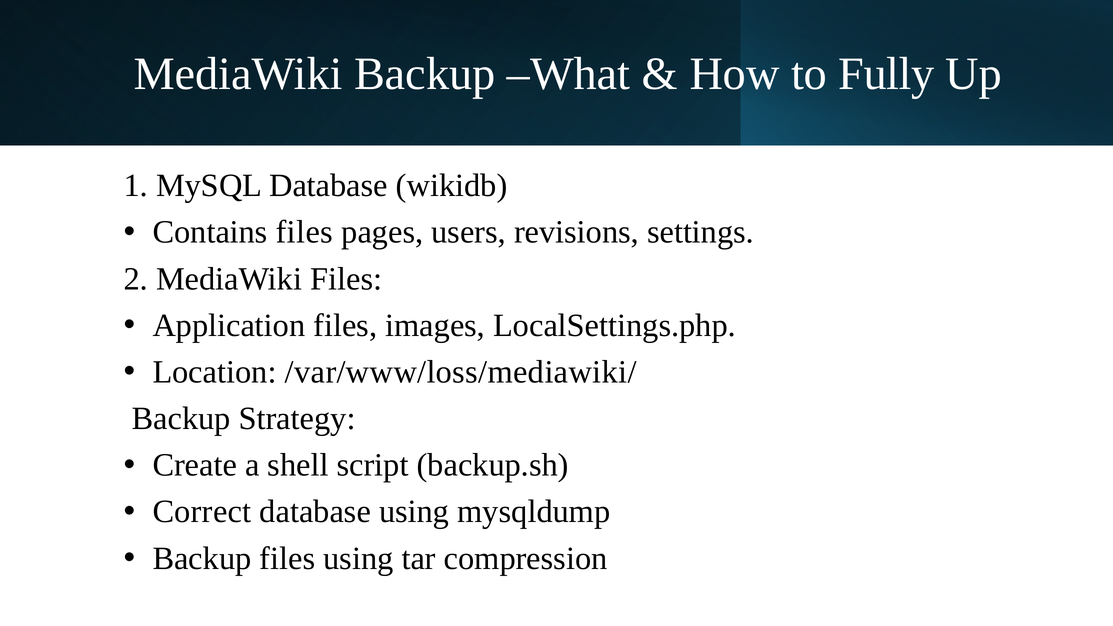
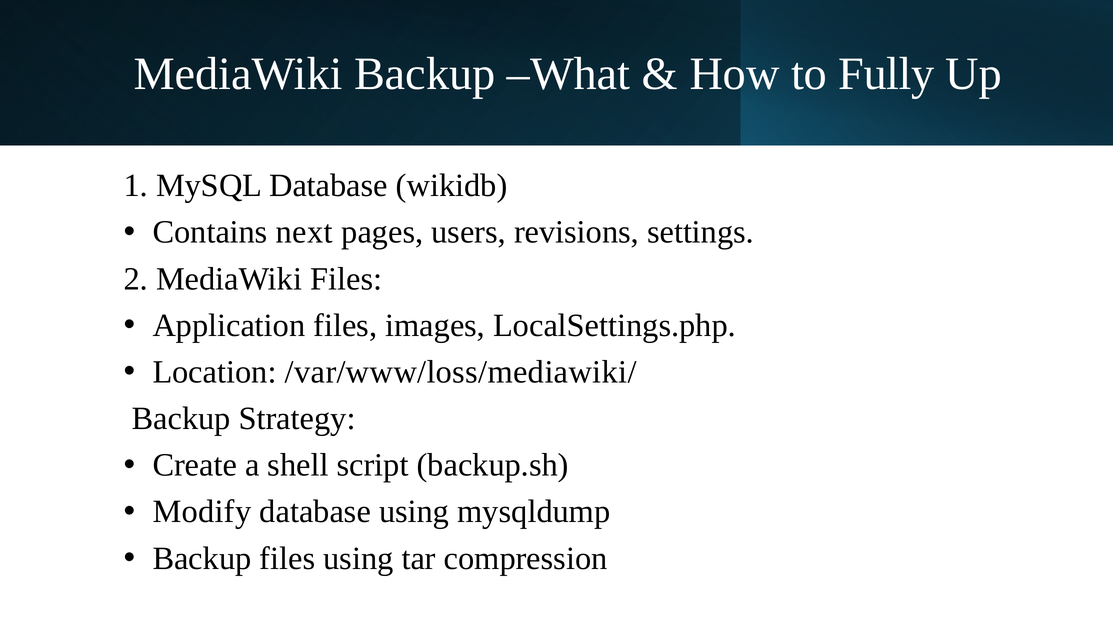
Contains files: files -> next
Correct: Correct -> Modify
